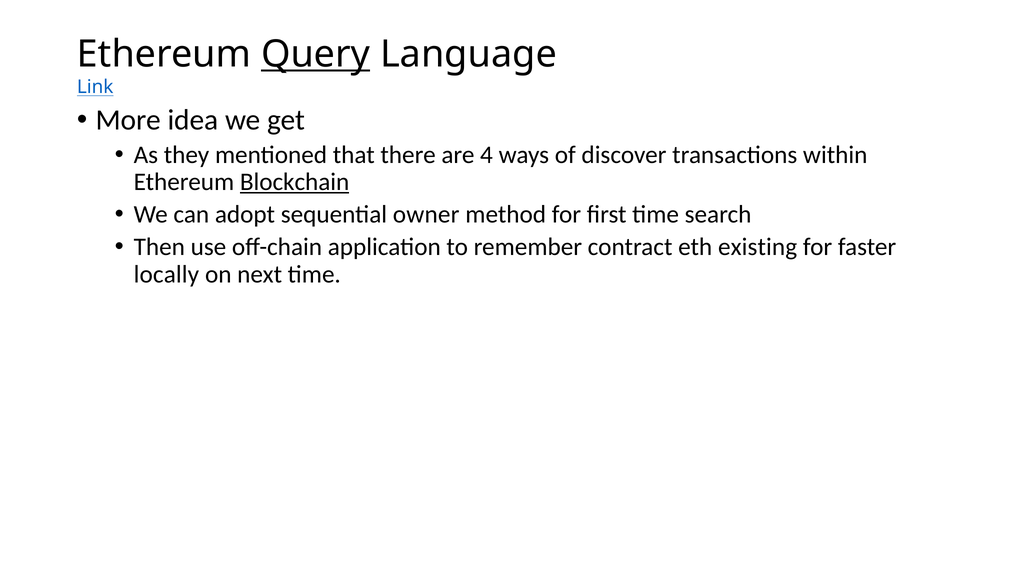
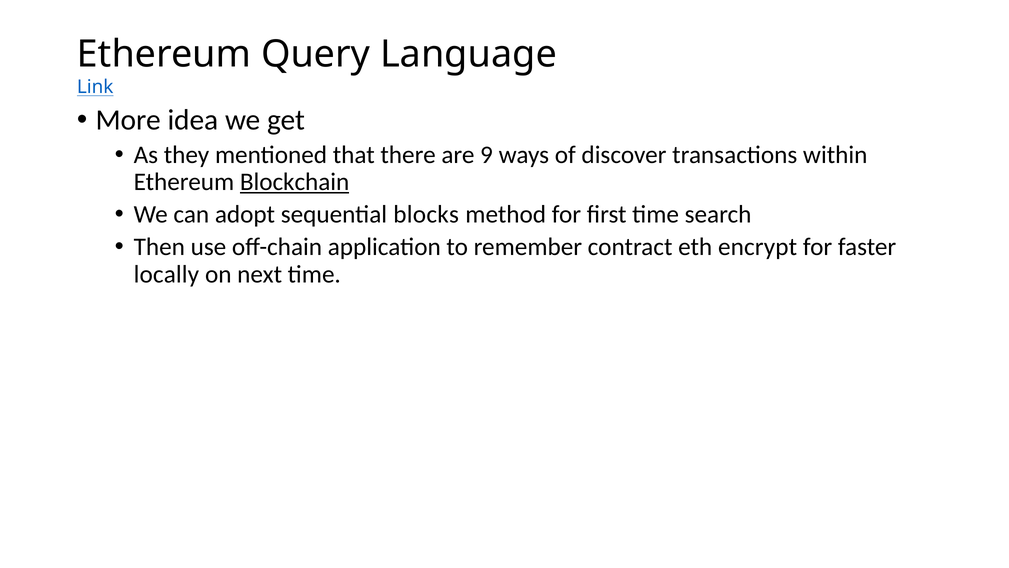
Query underline: present -> none
4: 4 -> 9
owner: owner -> blocks
existing: existing -> encrypt
